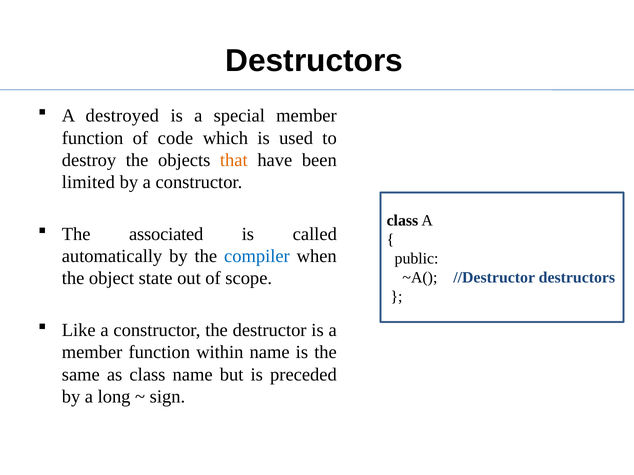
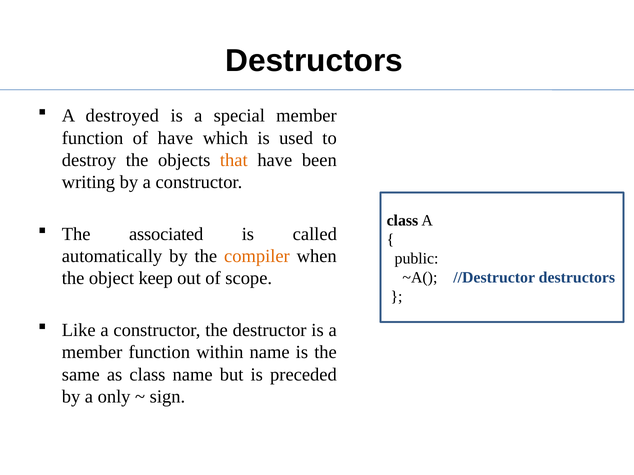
of code: code -> have
limited: limited -> writing
compiler colour: blue -> orange
state: state -> keep
long: long -> only
